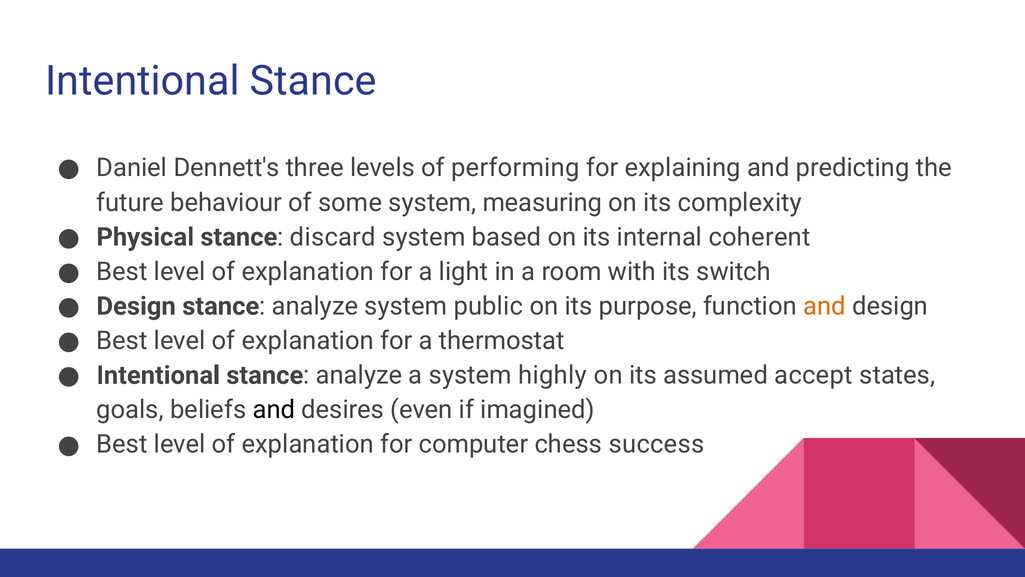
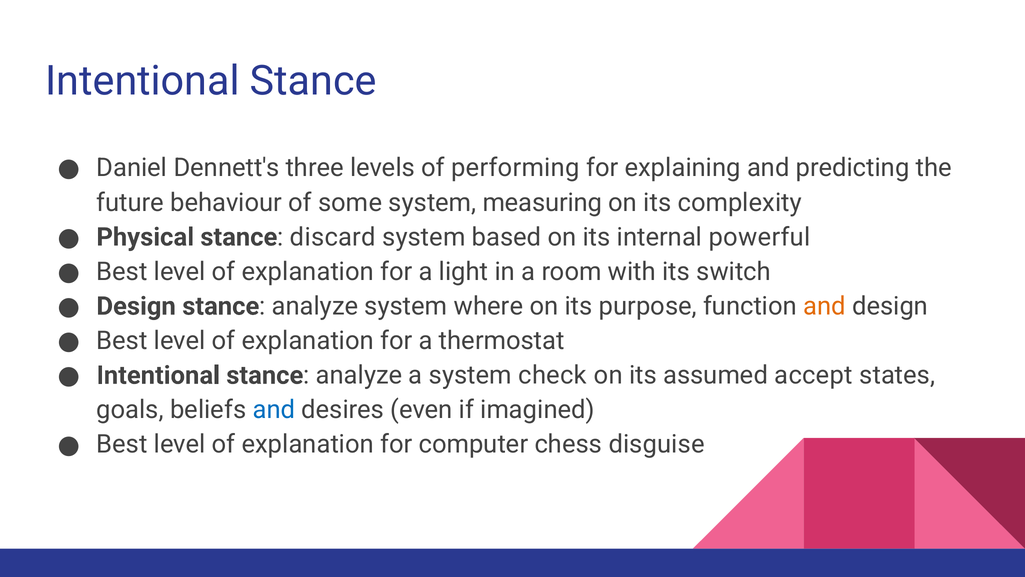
coherent: coherent -> powerful
public: public -> where
highly: highly -> check
and at (274, 410) colour: black -> blue
success: success -> disguise
